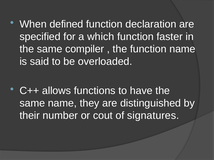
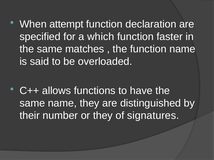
defined: defined -> attempt
compiler: compiler -> matches
or cout: cout -> they
